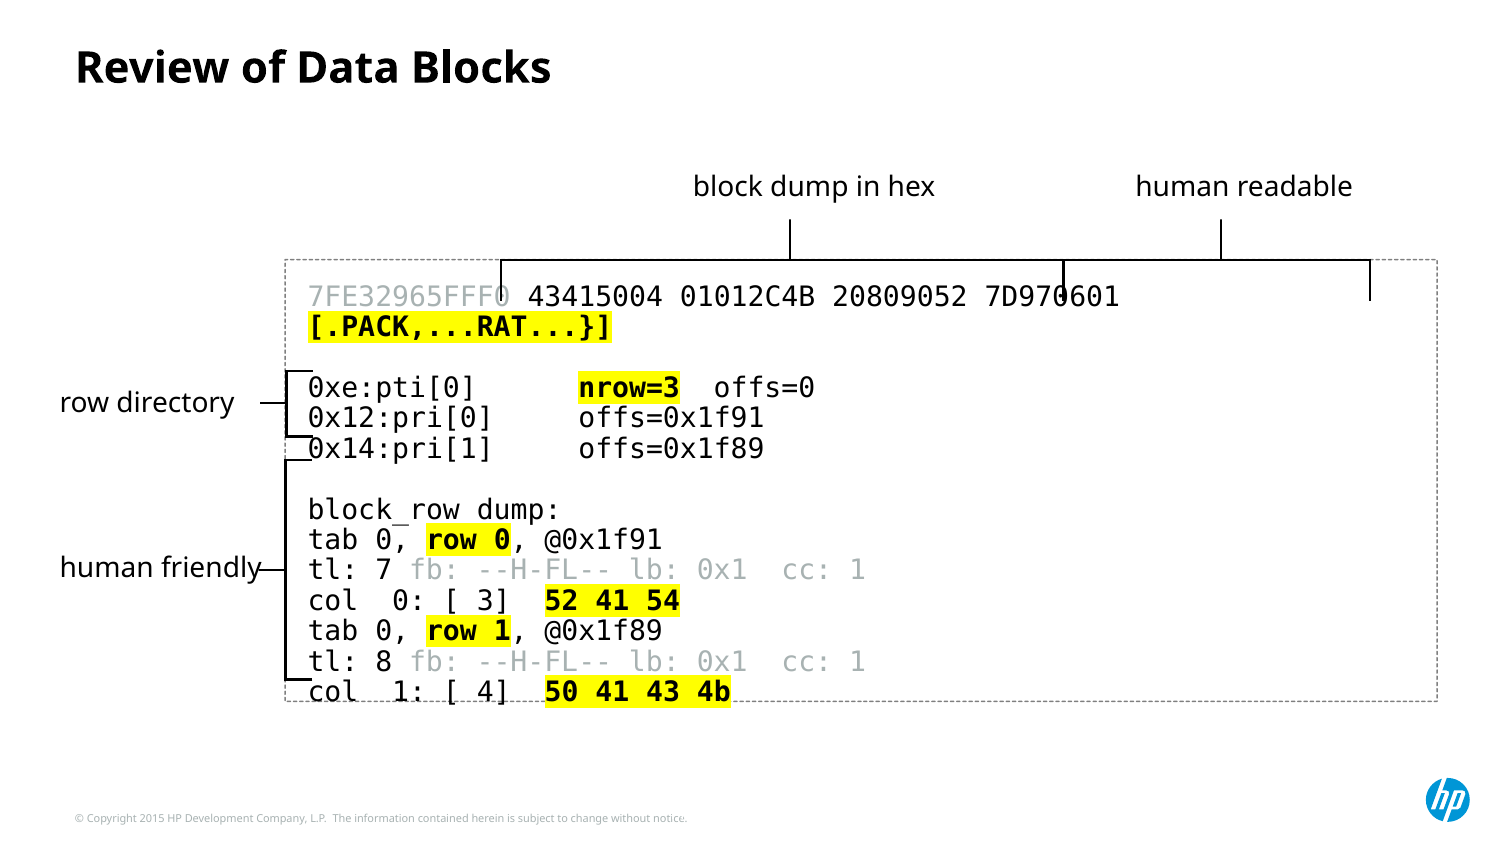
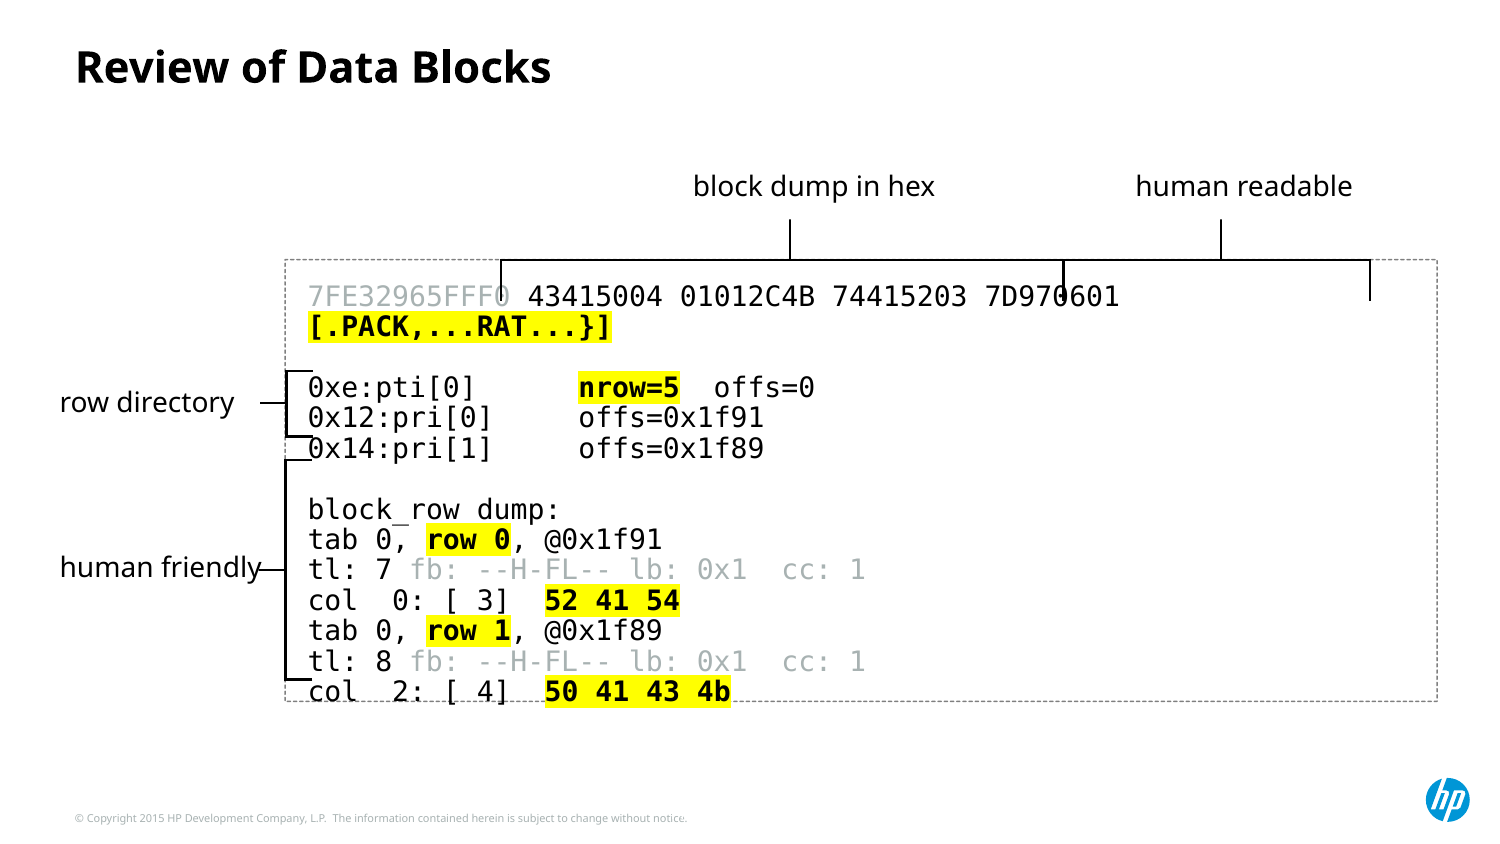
20809052: 20809052 -> 74415203
nrow=3: nrow=3 -> nrow=5
col 1: 1 -> 2
